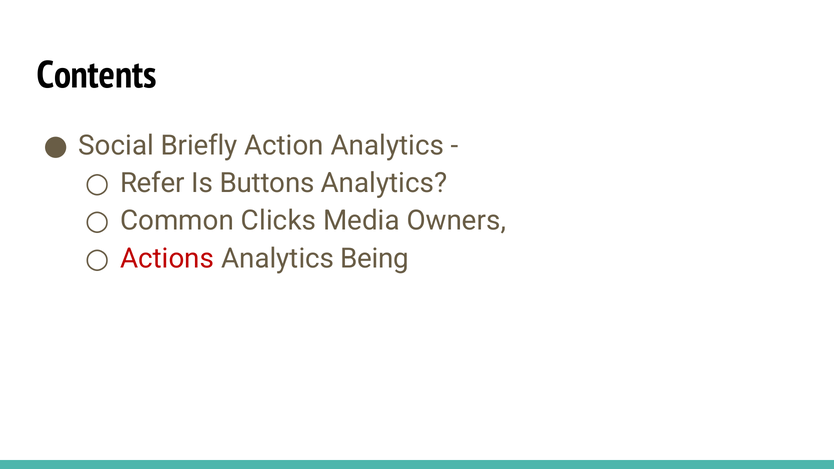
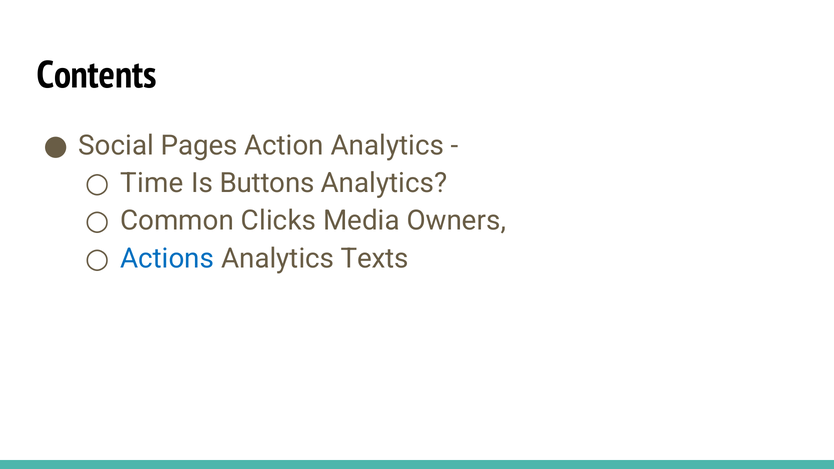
Briefly: Briefly -> Pages
Refer: Refer -> Time
Actions colour: red -> blue
Being: Being -> Texts
